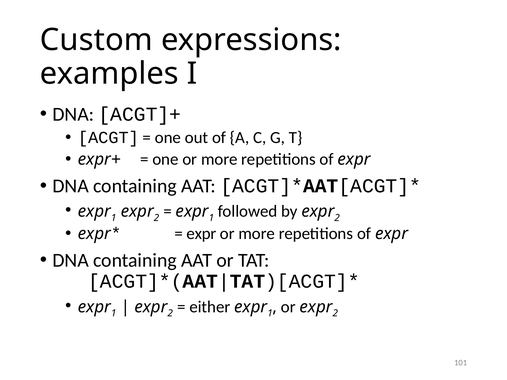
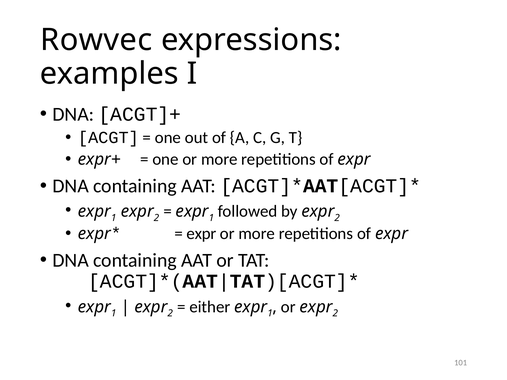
Custom: Custom -> Rowvec
